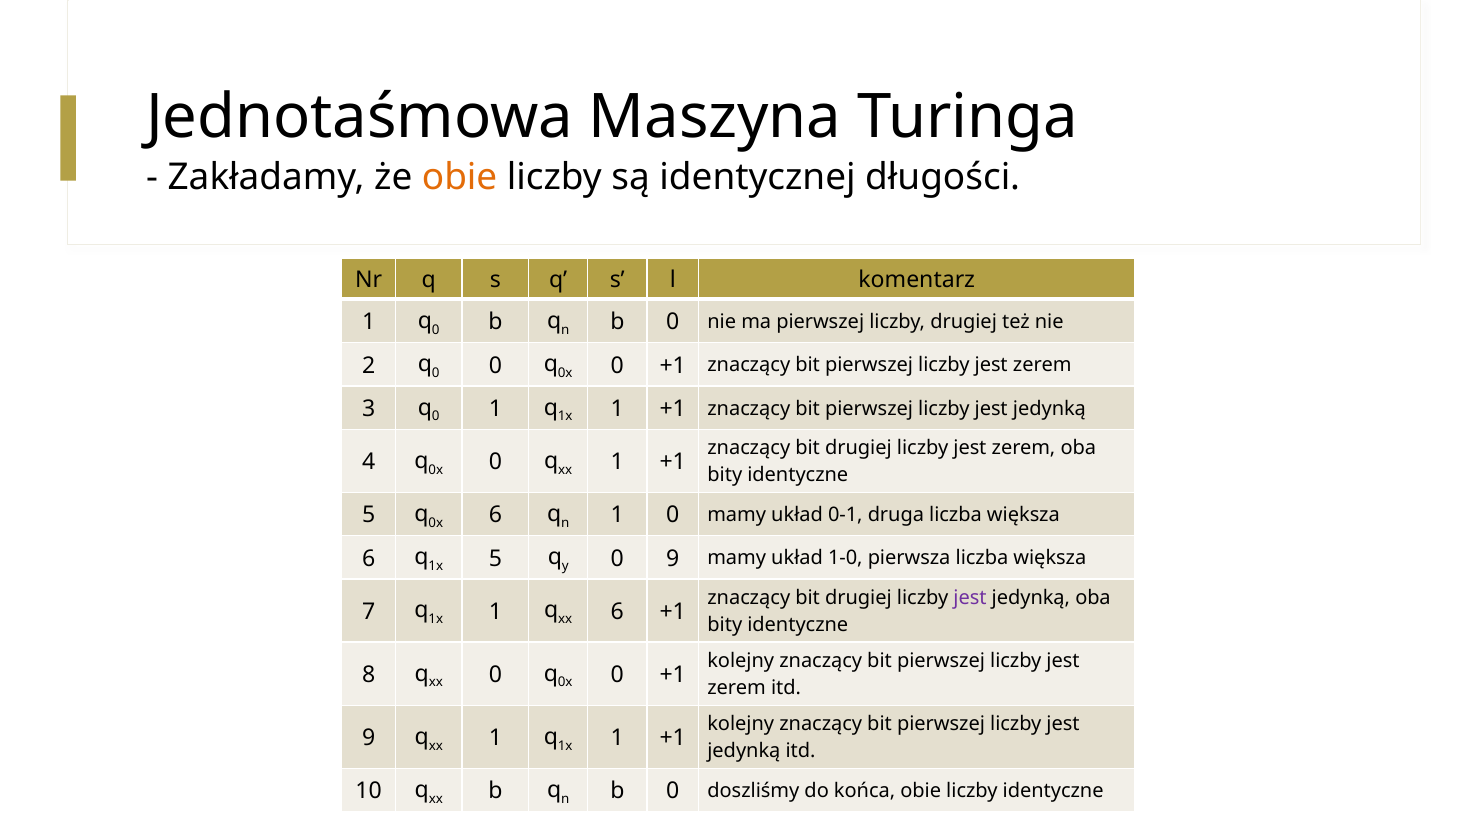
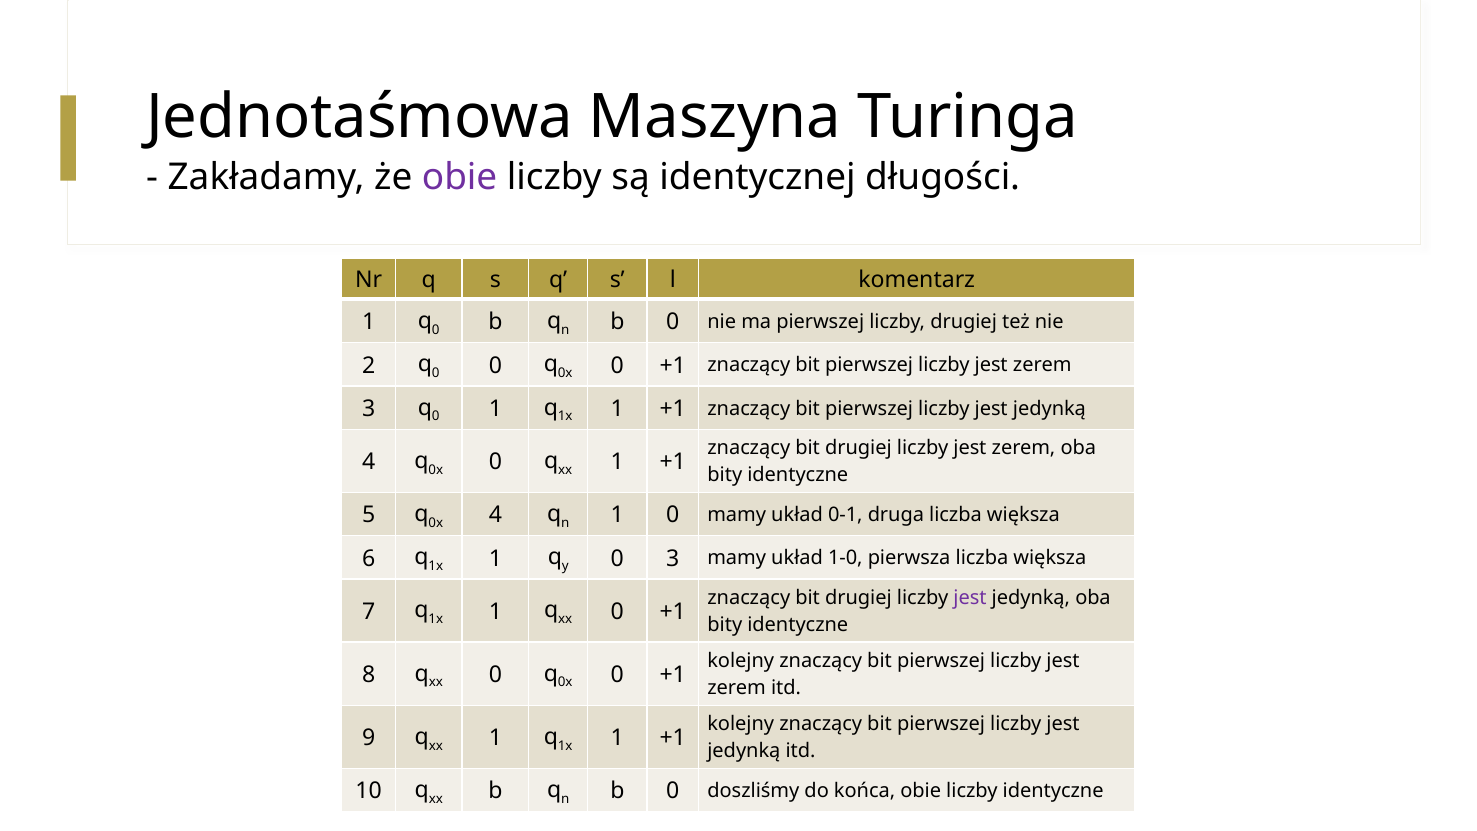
obie at (460, 177) colour: orange -> purple
6 at (495, 515): 6 -> 4
5 at (495, 558): 5 -> 1
0 9: 9 -> 3
6 at (617, 612): 6 -> 0
